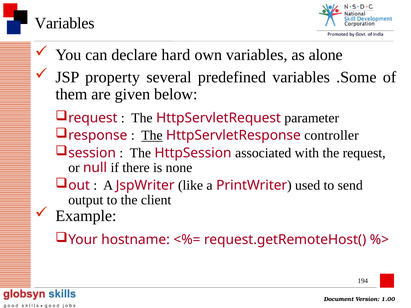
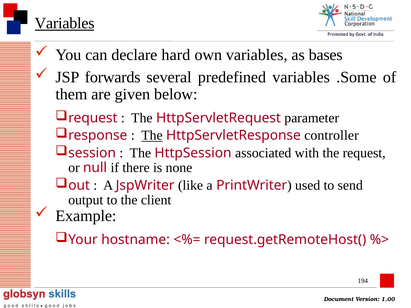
Variables at (65, 23) underline: none -> present
alone: alone -> bases
property: property -> forwards
